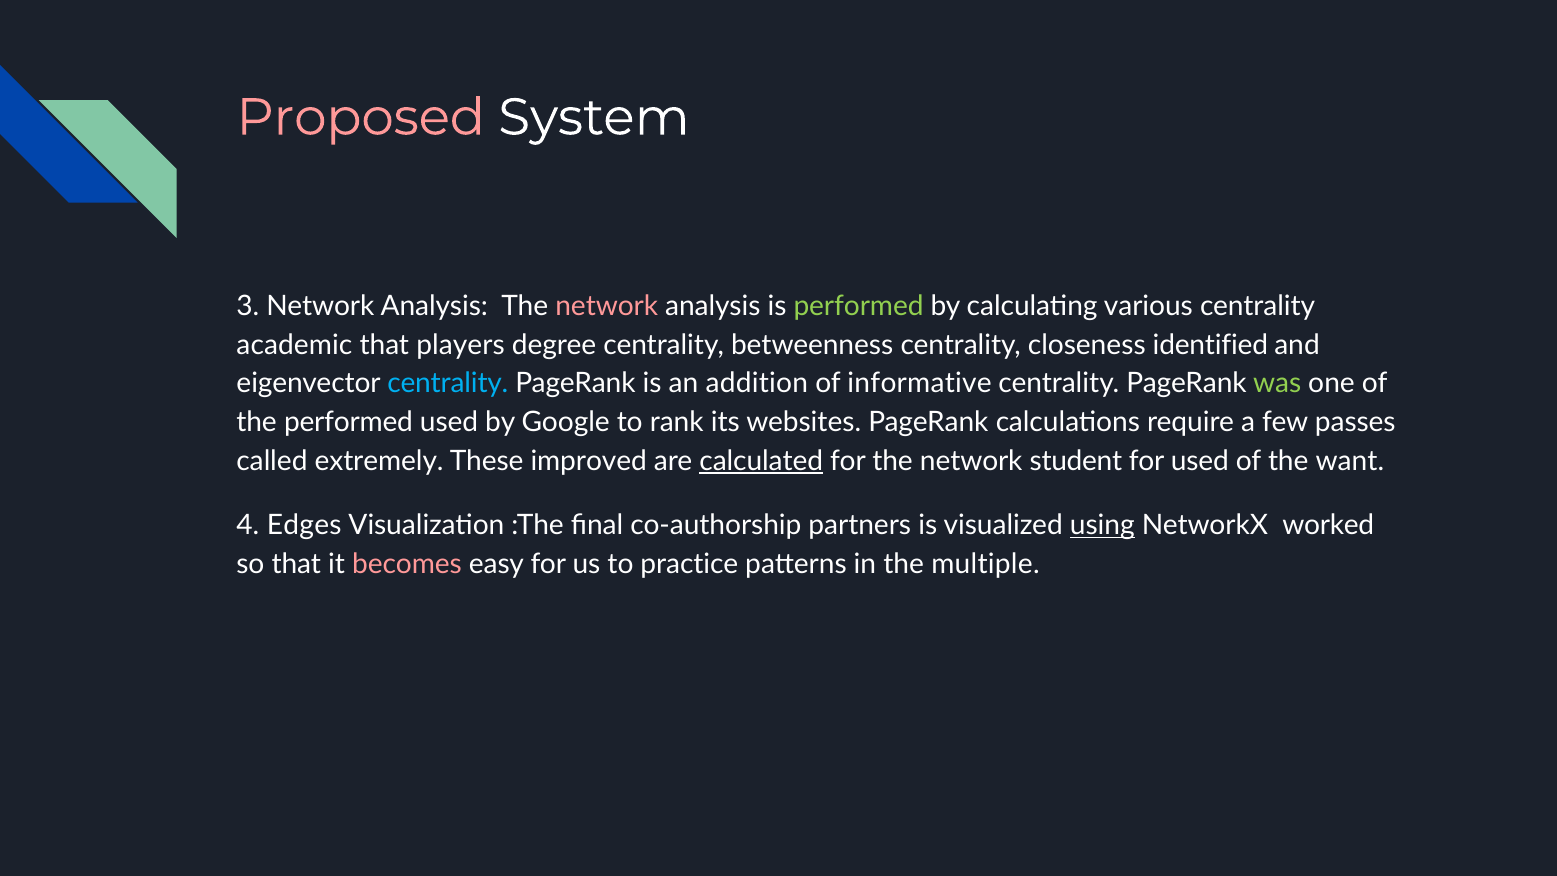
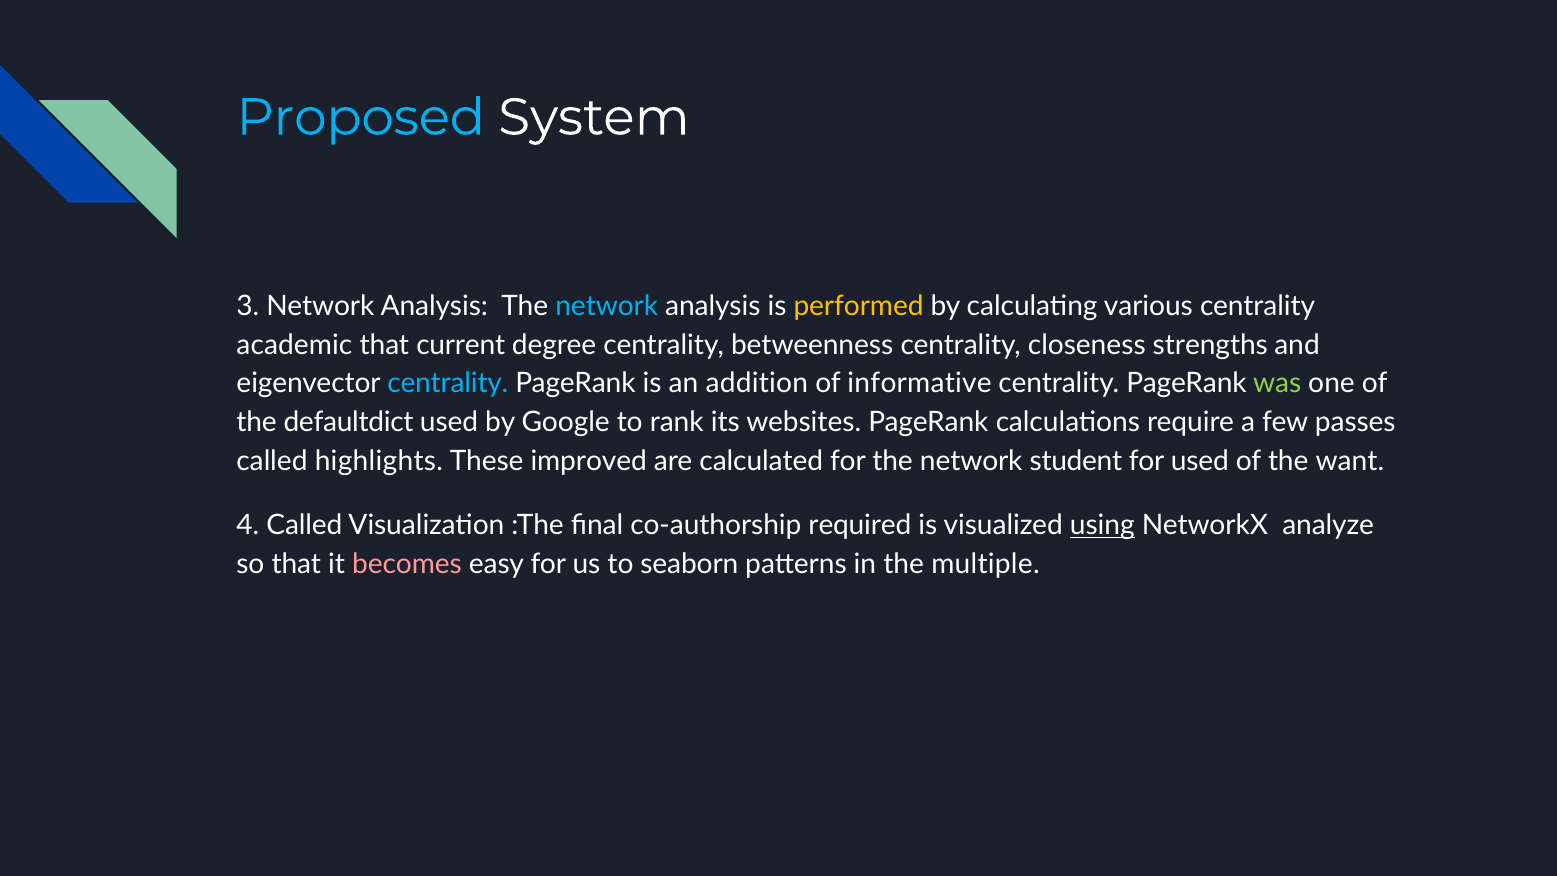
Proposed colour: pink -> light blue
network at (607, 306) colour: pink -> light blue
performed at (859, 306) colour: light green -> yellow
players: players -> current
identified: identified -> strengths
the performed: performed -> defaultdict
extremely: extremely -> highlights
calculated underline: present -> none
4 Edges: Edges -> Called
partners: partners -> required
worked: worked -> analyze
practice: practice -> seaborn
